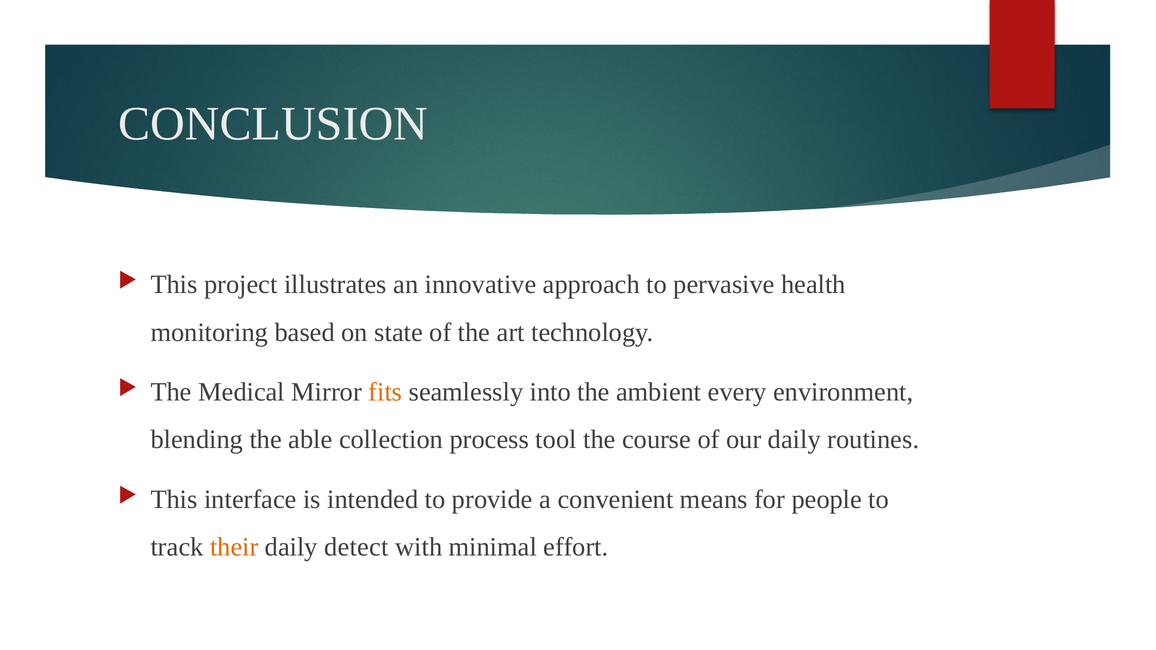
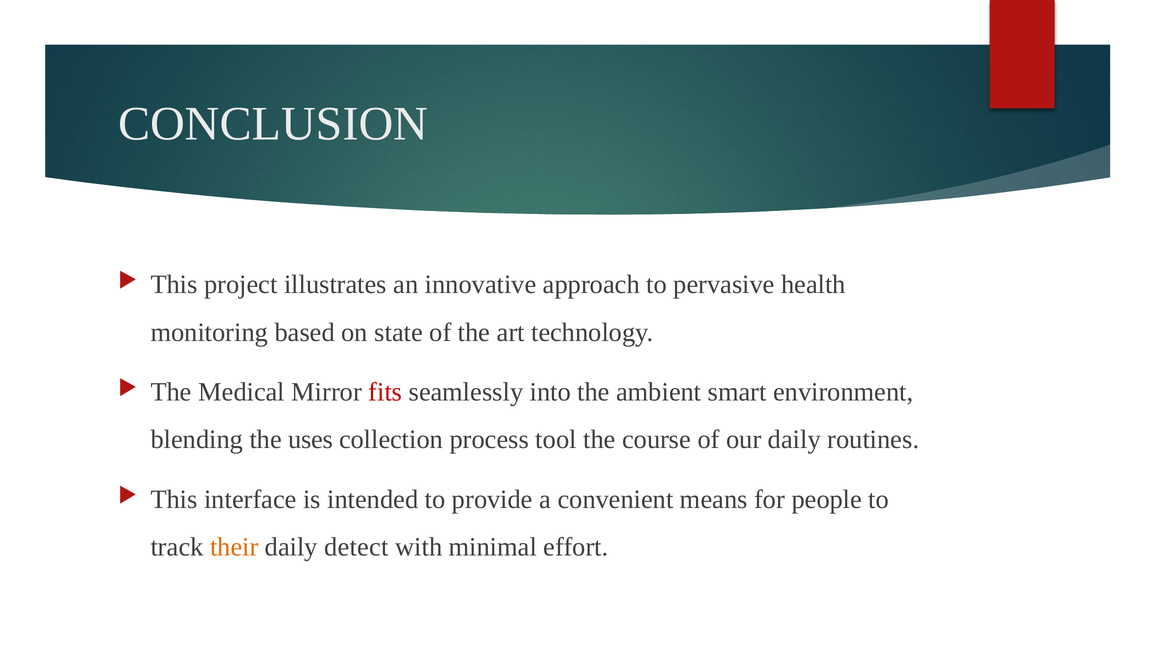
fits colour: orange -> red
every: every -> smart
able: able -> uses
